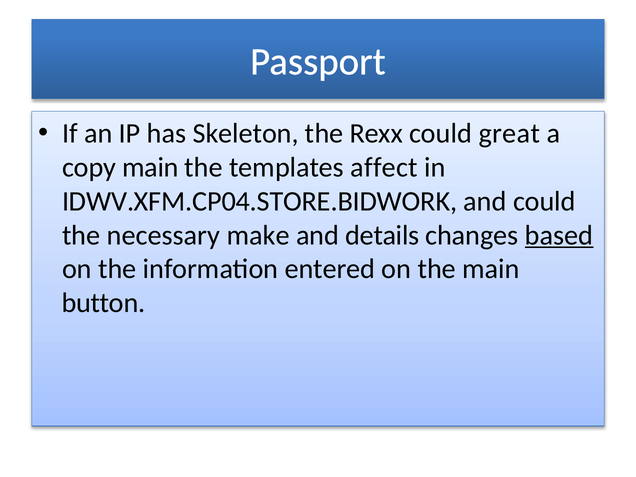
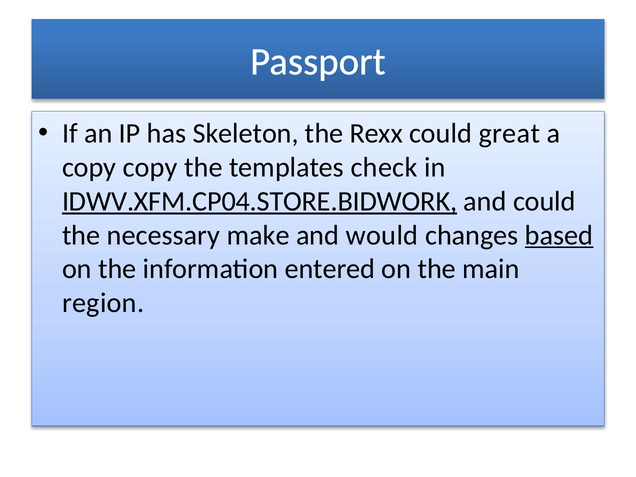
copy main: main -> copy
affect: affect -> check
IDWV.XFM.CP04.STORE.BIDWORK underline: none -> present
details: details -> would
button: button -> region
